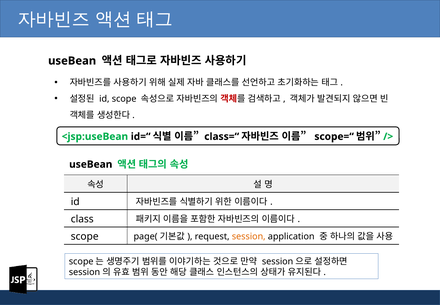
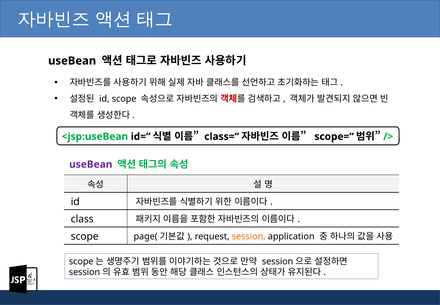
useBean at (91, 164) colour: black -> purple
